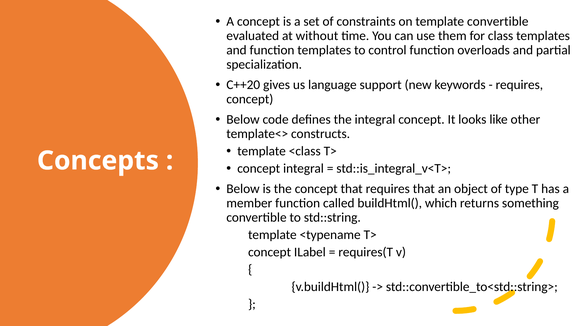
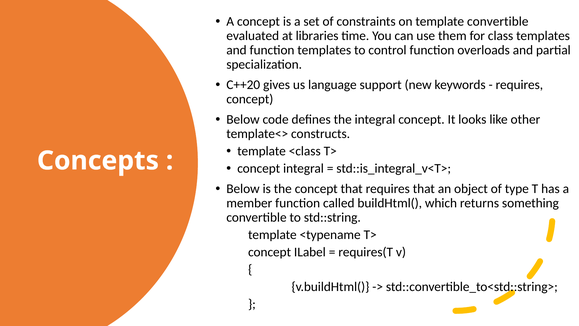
without: without -> libraries
